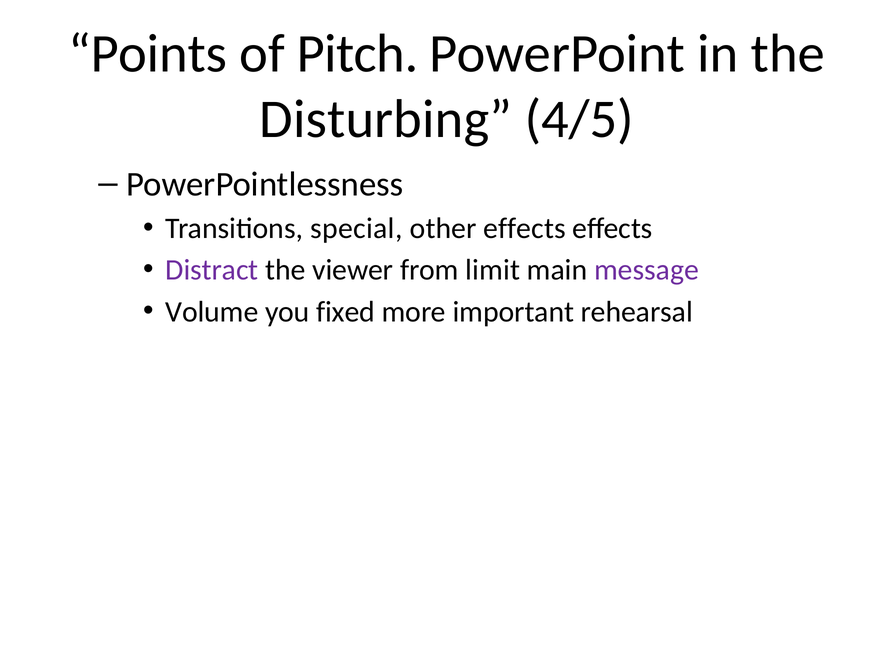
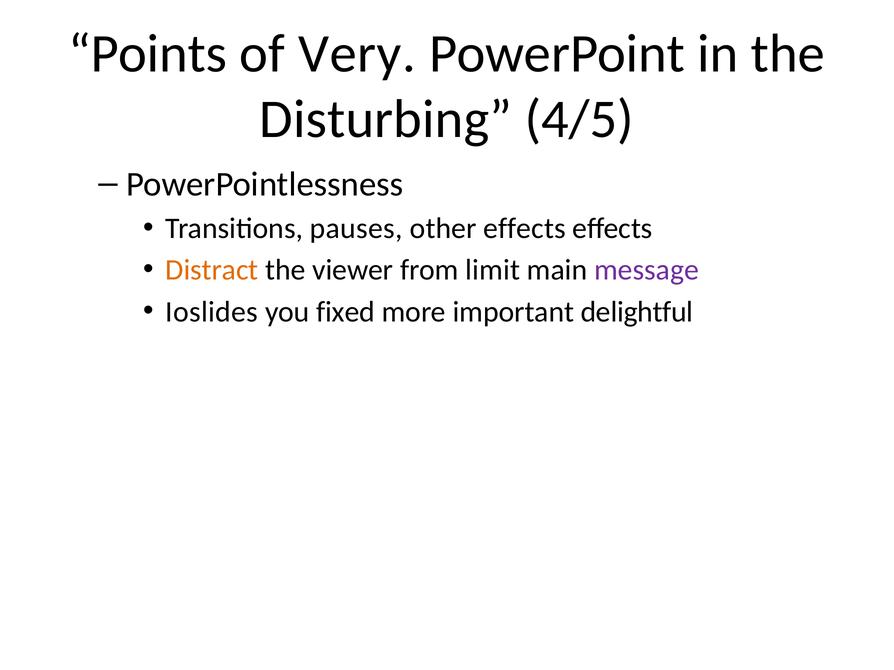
Pitch: Pitch -> Very
special: special -> pauses
Distract colour: purple -> orange
Volume: Volume -> Ioslides
rehearsal: rehearsal -> delightful
